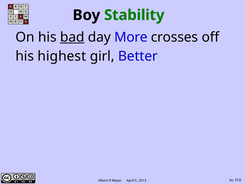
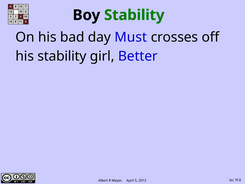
bad underline: present -> none
More: More -> Must
his highest: highest -> stability
